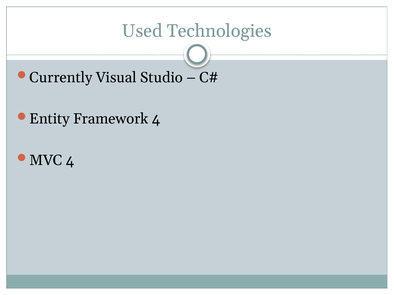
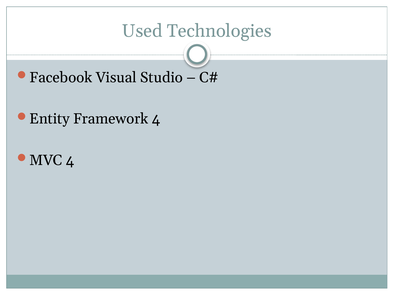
Currently: Currently -> Facebook
